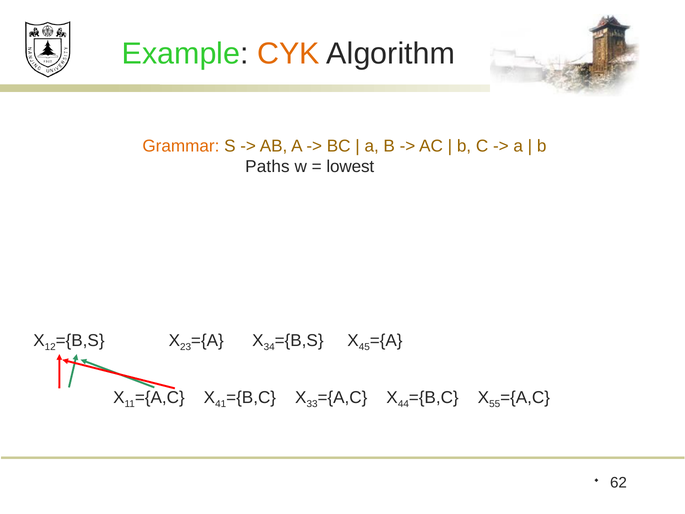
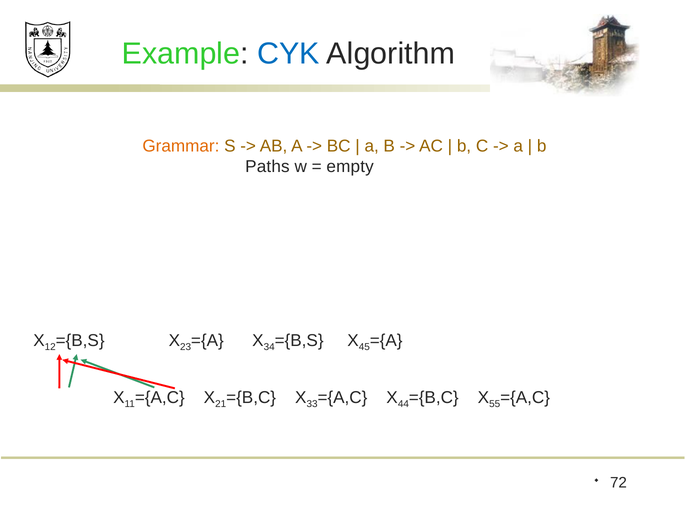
CYK colour: orange -> blue
lowest: lowest -> empty
41: 41 -> 21
62: 62 -> 72
